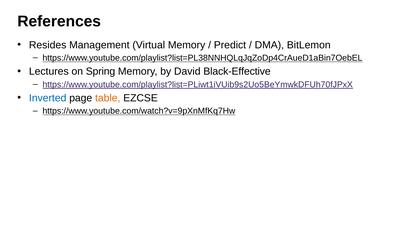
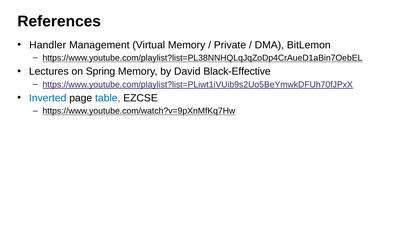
Resides: Resides -> Handler
Predict: Predict -> Private
table colour: orange -> blue
